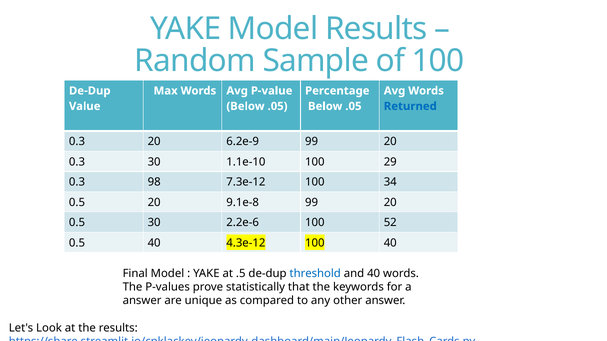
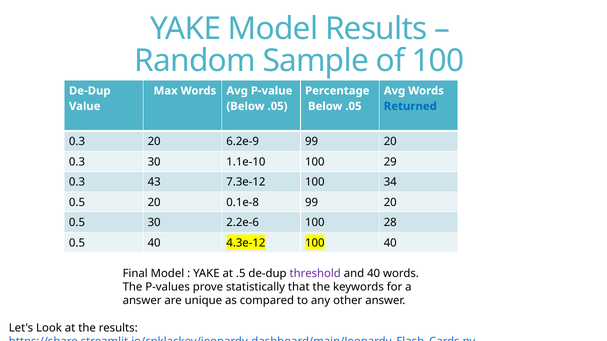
98: 98 -> 43
9.1e-8: 9.1e-8 -> 0.1e-8
52: 52 -> 28
threshold colour: blue -> purple
